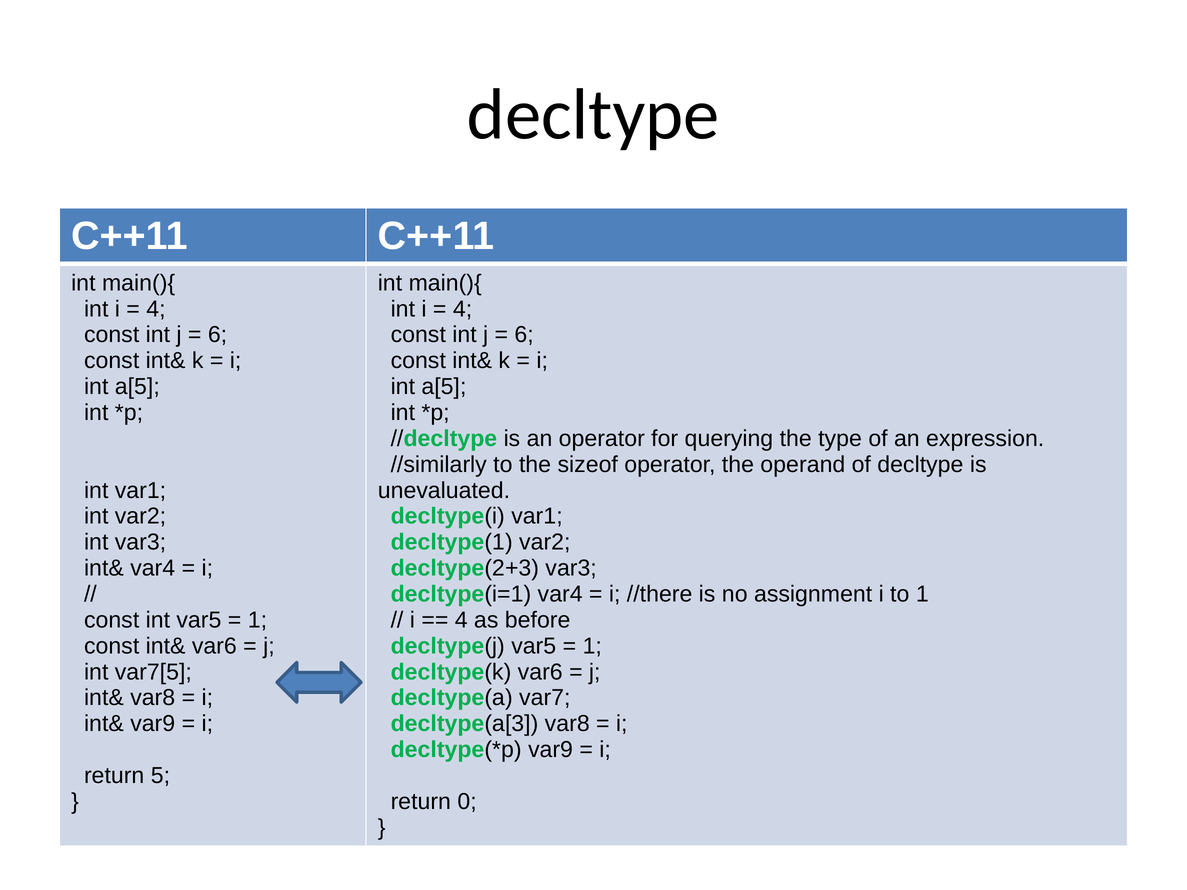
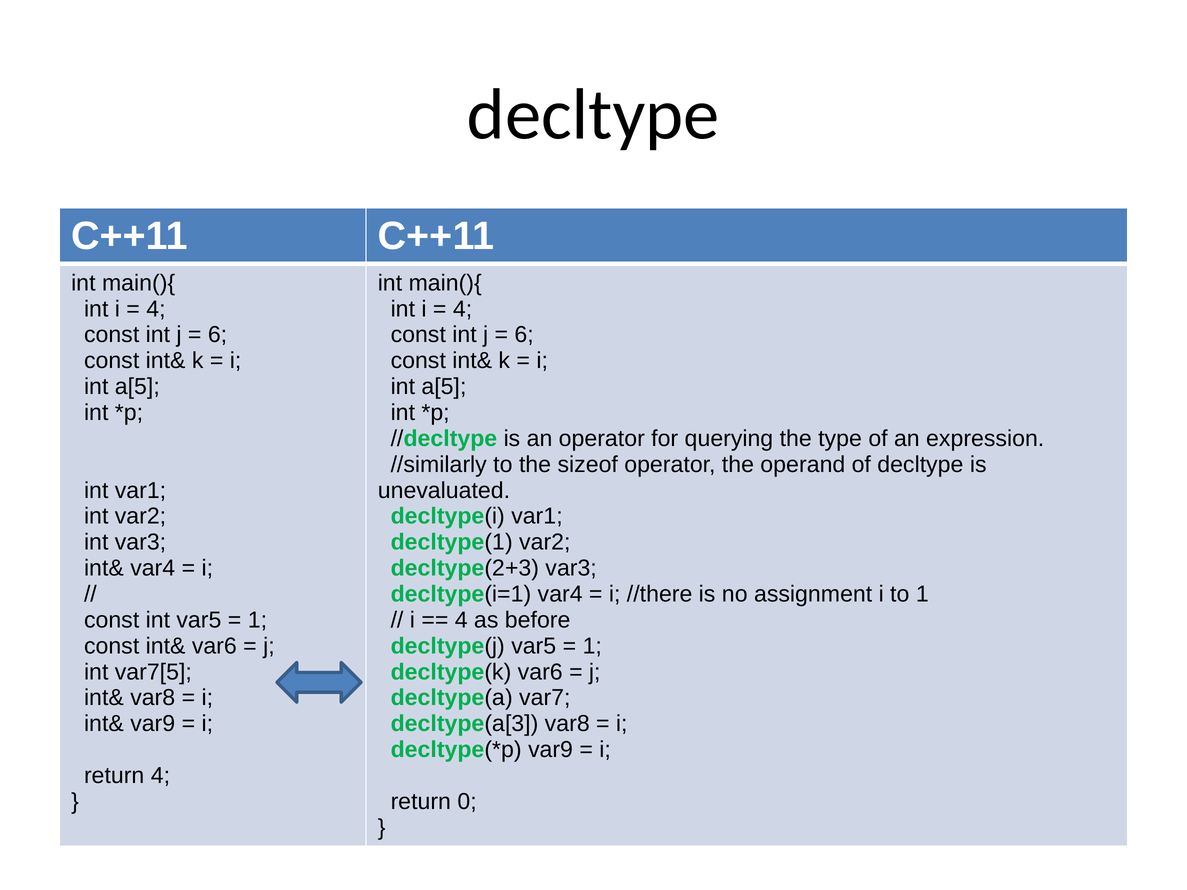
return 5: 5 -> 4
